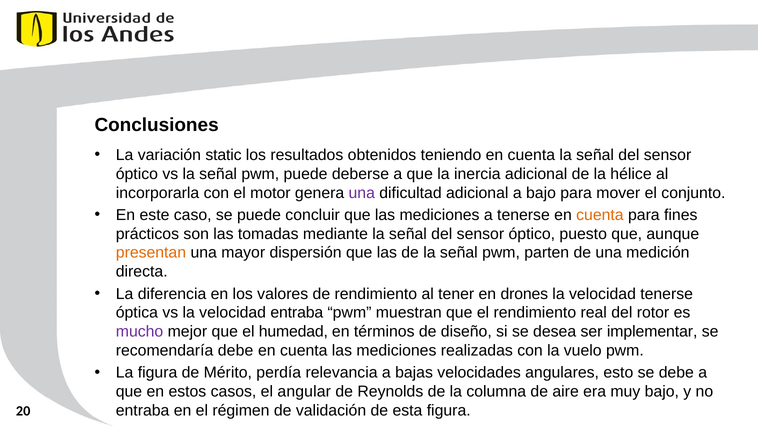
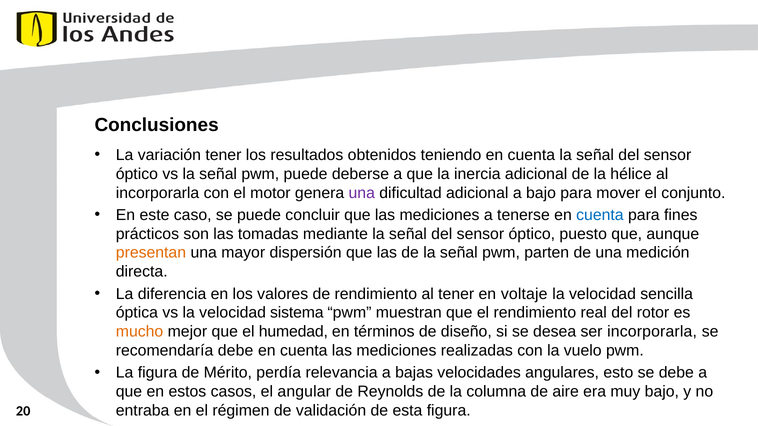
variación static: static -> tener
cuenta at (600, 215) colour: orange -> blue
drones: drones -> voltaje
velocidad tenerse: tenerse -> sencilla
velocidad entraba: entraba -> sistema
mucho colour: purple -> orange
ser implementar: implementar -> incorporarla
